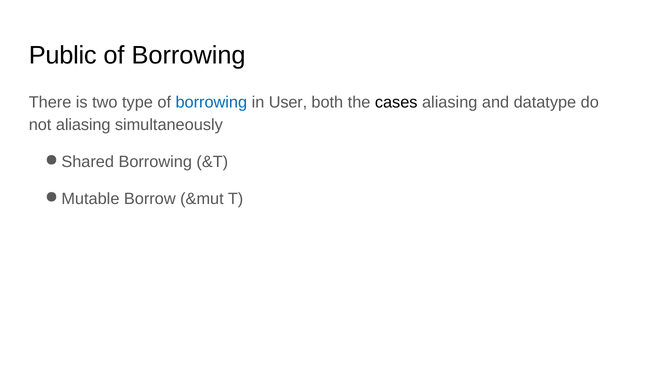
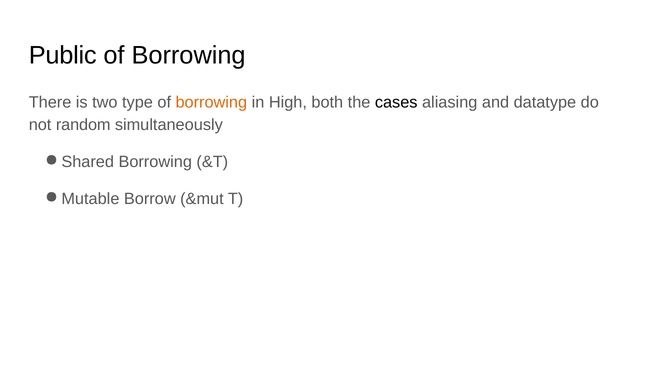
borrowing at (211, 103) colour: blue -> orange
User: User -> High
not aliasing: aliasing -> random
